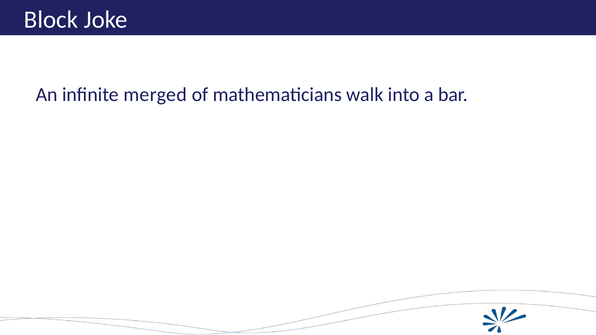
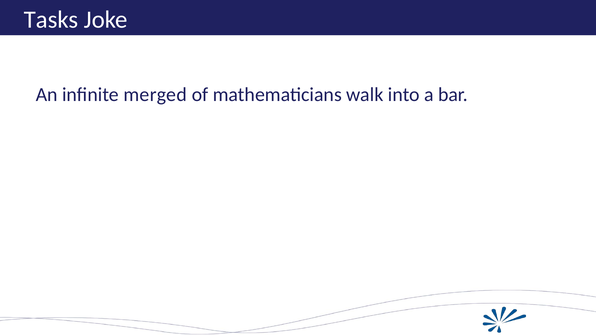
Block: Block -> Tasks
